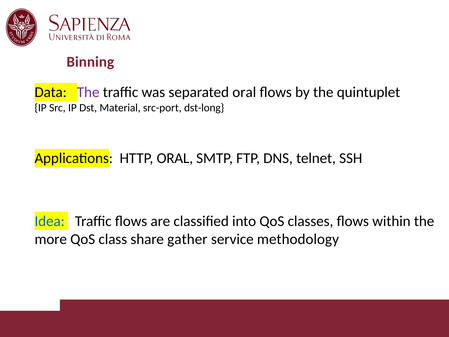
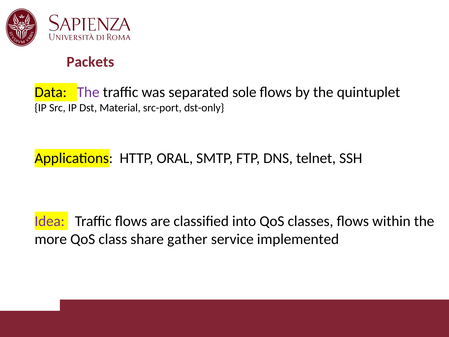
Binning: Binning -> Packets
separated oral: oral -> sole
dst-long: dst-long -> dst-only
Idea colour: blue -> purple
methodology: methodology -> implemented
